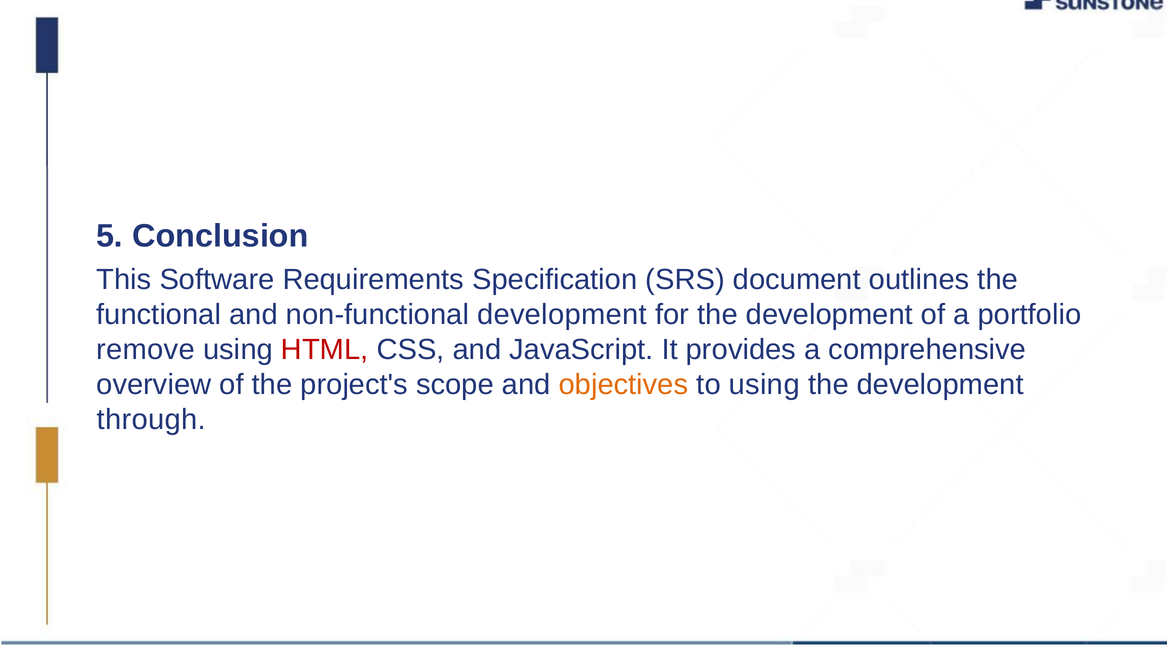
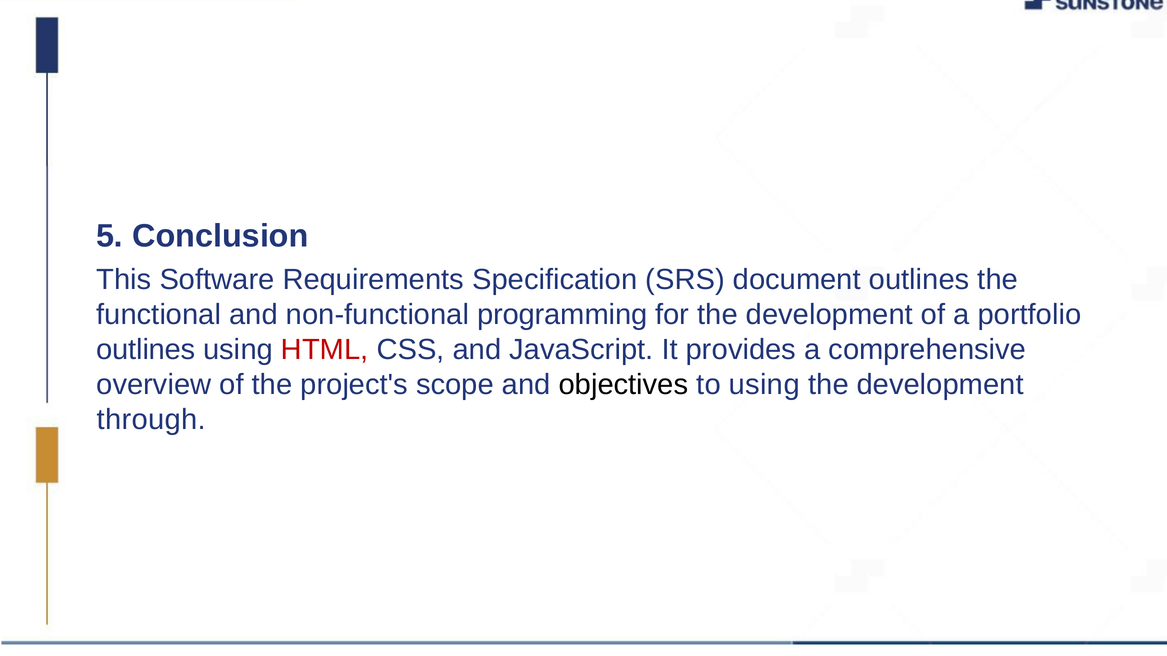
non-functional development: development -> programming
remove at (146, 350): remove -> outlines
objectives colour: orange -> black
